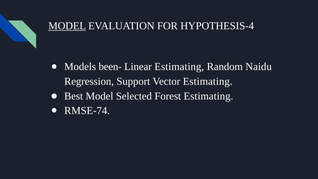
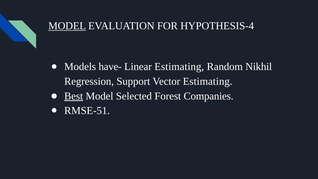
been-: been- -> have-
Naidu: Naidu -> Nikhil
Best underline: none -> present
Forest Estimating: Estimating -> Companies
RMSE-74: RMSE-74 -> RMSE-51
